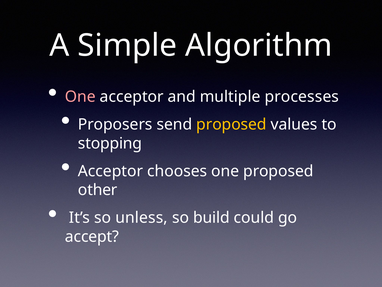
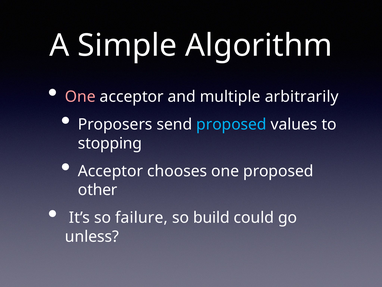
processes: processes -> arbitrarily
proposed at (231, 124) colour: yellow -> light blue
unless: unless -> failure
accept: accept -> unless
